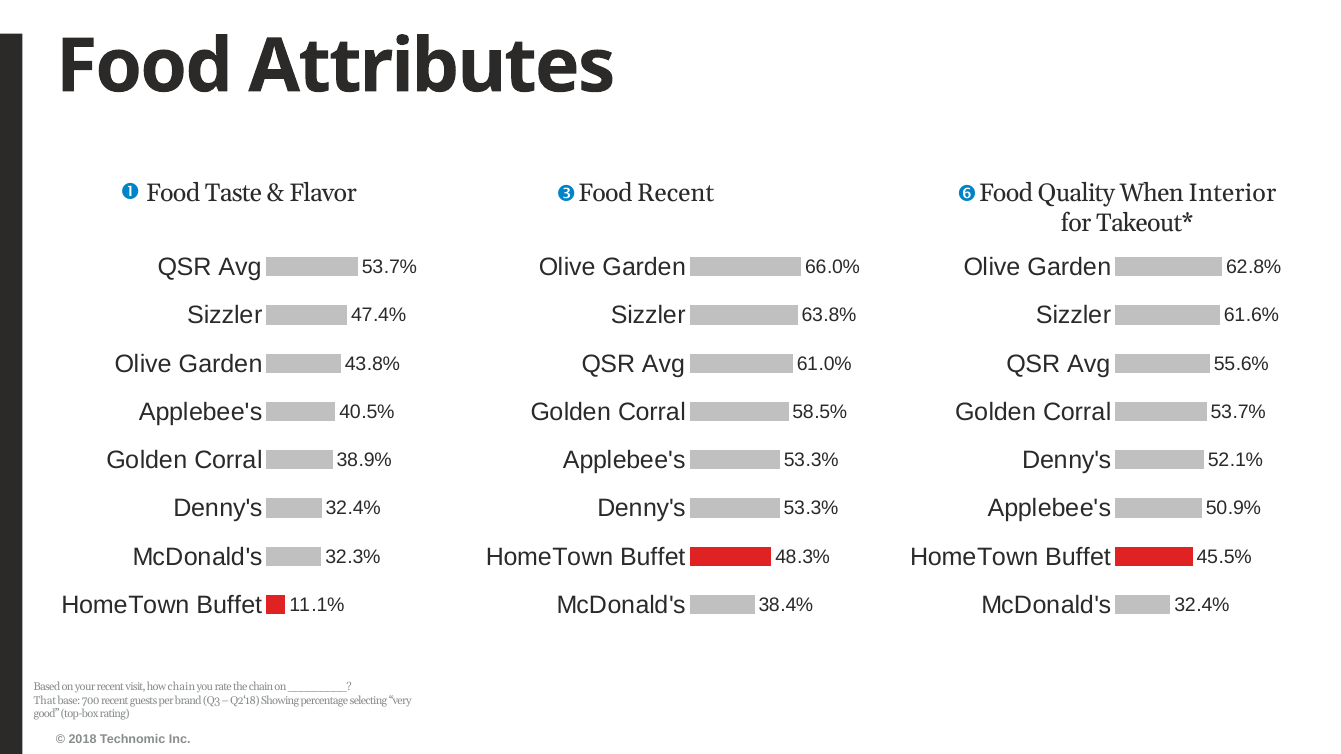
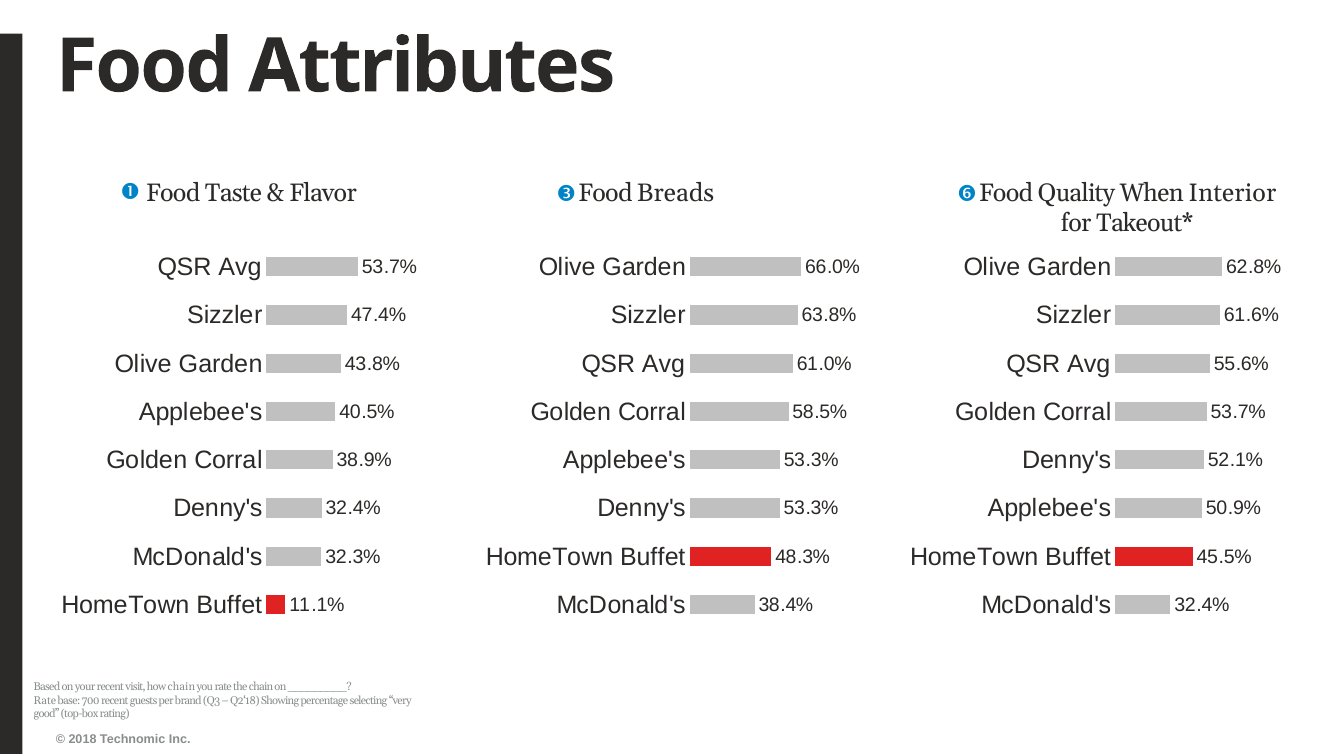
Food Recent: Recent -> Breads
That at (45, 701): That -> Rate
